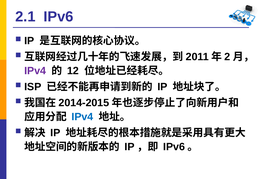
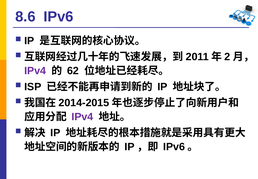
2.1: 2.1 -> 8.6
12: 12 -> 62
IPv4 at (82, 117) colour: blue -> purple
